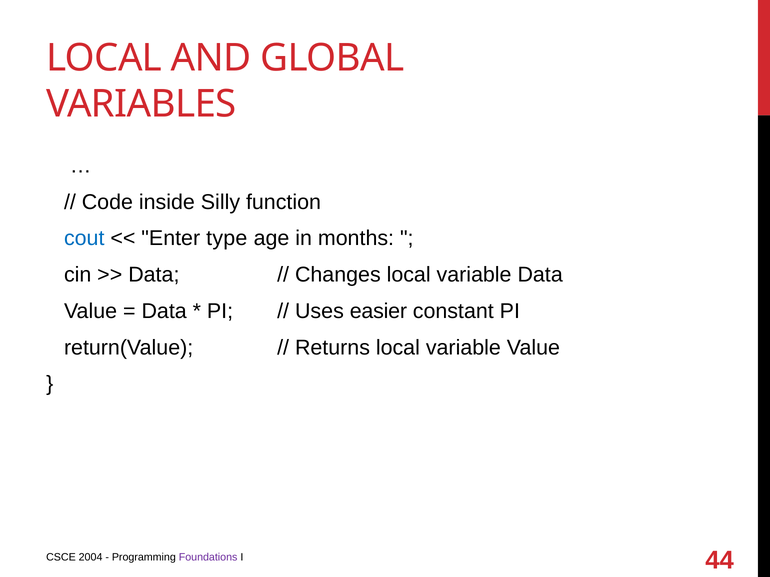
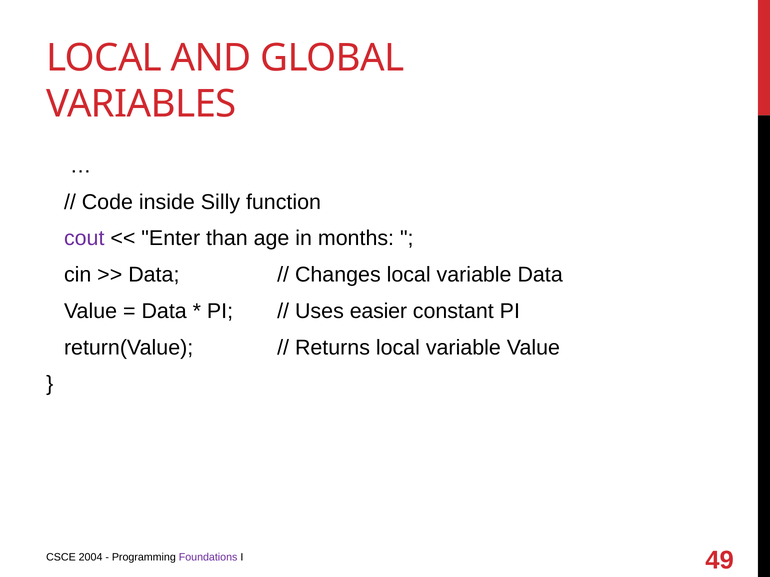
cout colour: blue -> purple
type: type -> than
44: 44 -> 49
